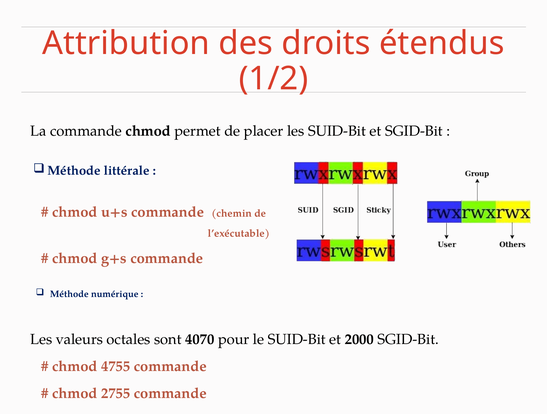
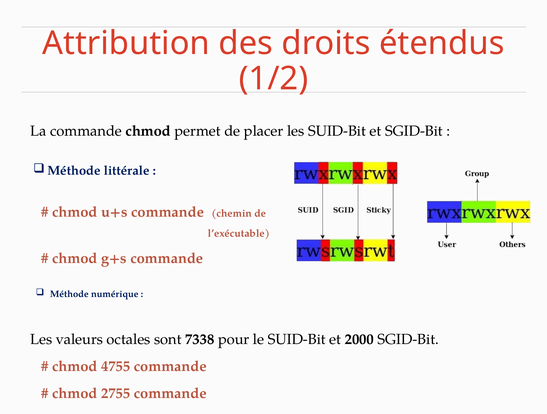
4070: 4070 -> 7338
